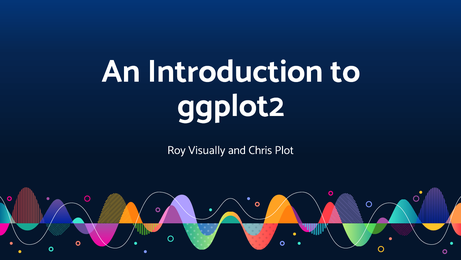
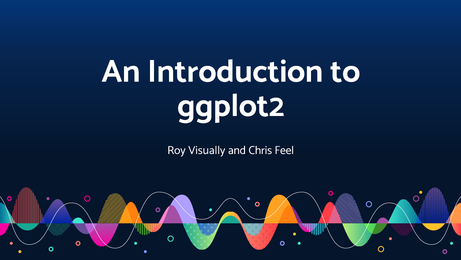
Plot: Plot -> Feel
